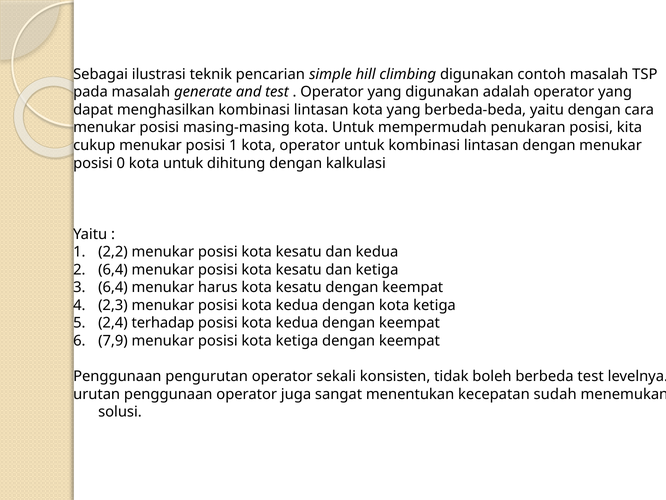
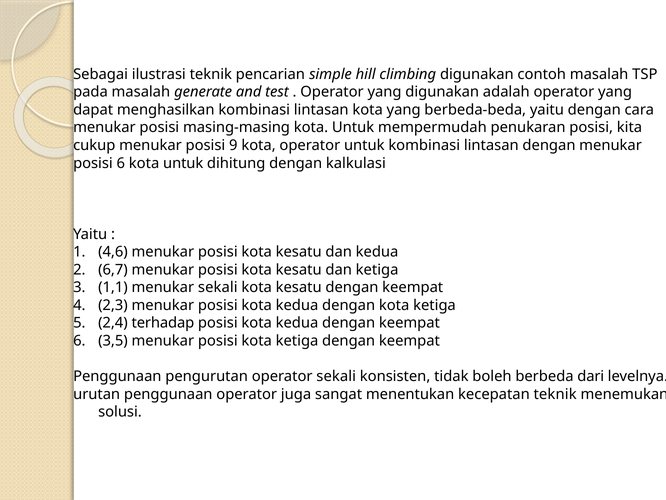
posisi 1: 1 -> 9
posisi 0: 0 -> 6
2,2: 2,2 -> 4,6
2 6,4: 6,4 -> 6,7
6,4 at (113, 287): 6,4 -> 1,1
menukar harus: harus -> sekali
7,9: 7,9 -> 3,5
berbeda test: test -> dari
kecepatan sudah: sudah -> teknik
